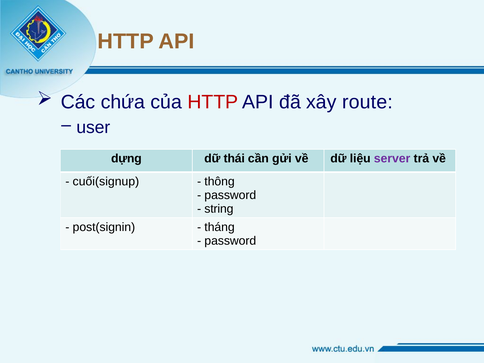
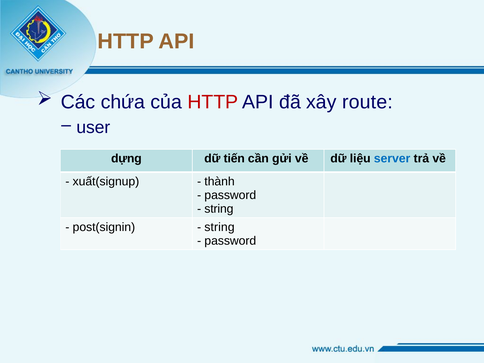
thái: thái -> tiến
server colour: purple -> blue
cuối(signup: cuối(signup -> xuất(signup
thông: thông -> thành
tháng at (220, 227): tháng -> string
